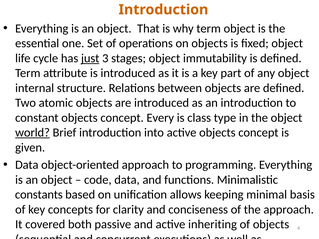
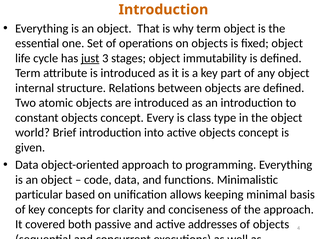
world underline: present -> none
constants at (39, 195): constants -> particular
active inheriting: inheriting -> addresses
